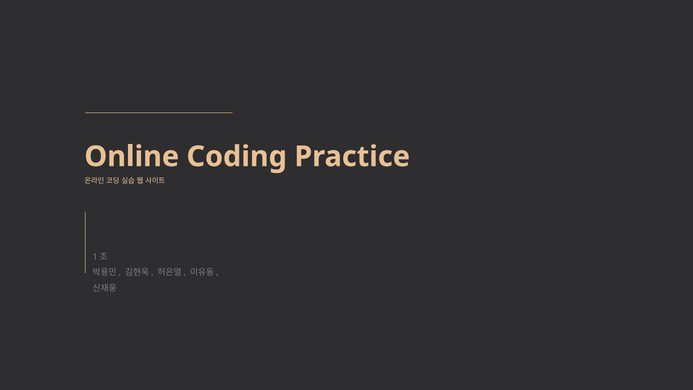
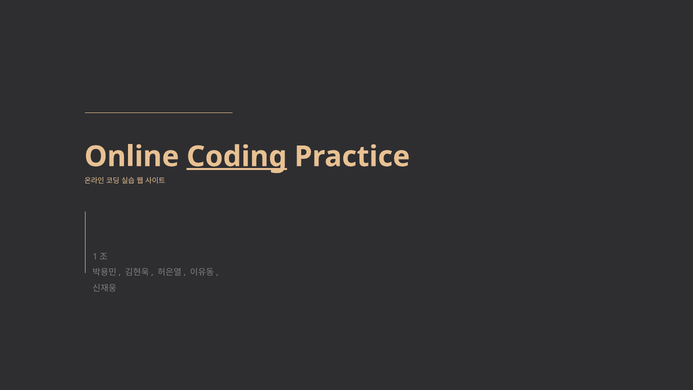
Coding underline: none -> present
